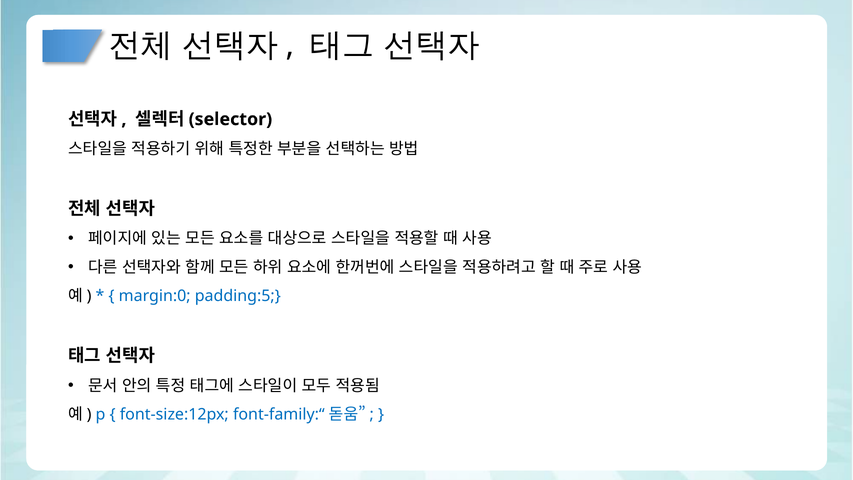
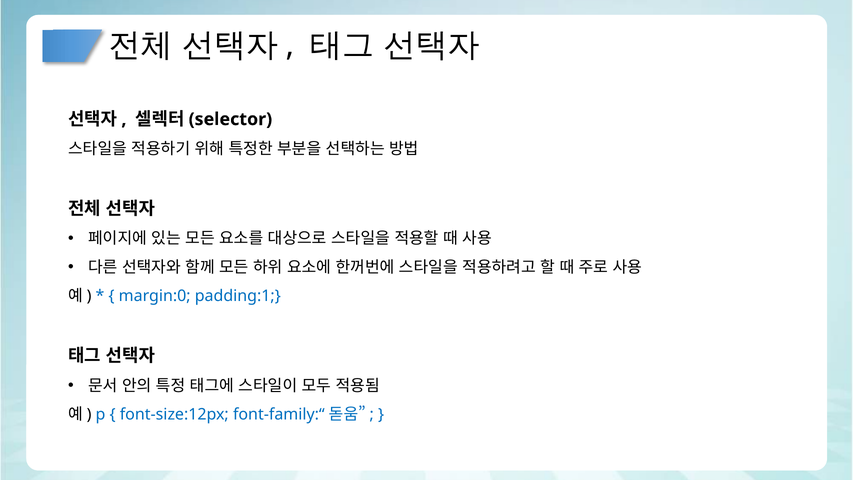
padding:5: padding:5 -> padding:1
